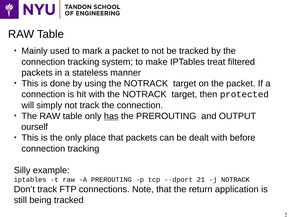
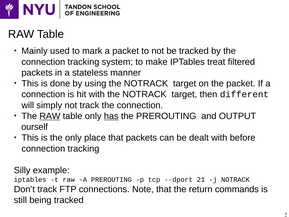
protected: protected -> different
RAW at (50, 116) underline: none -> present
application: application -> commands
